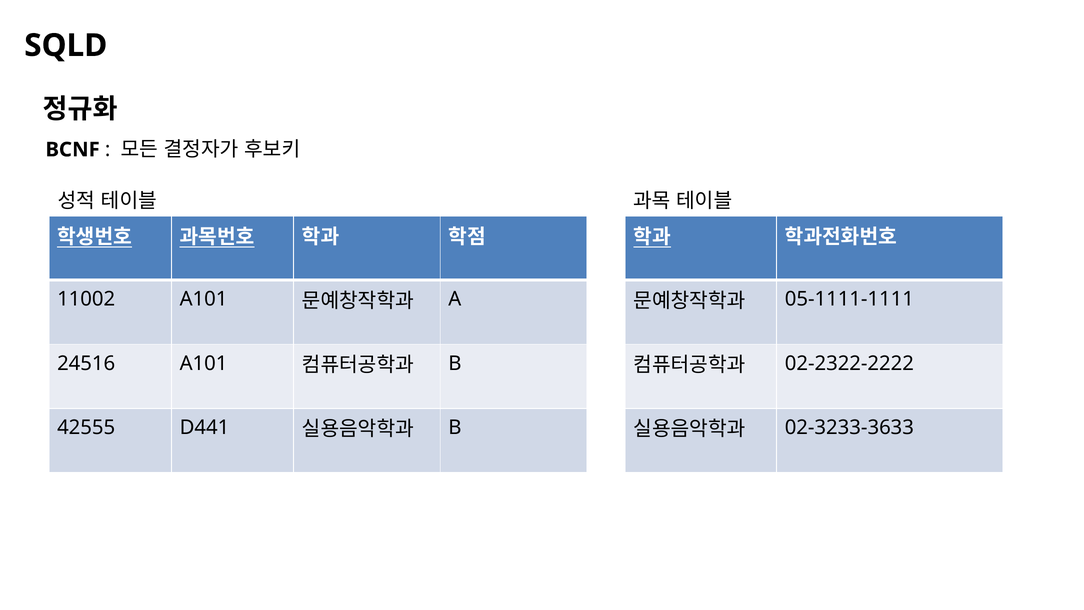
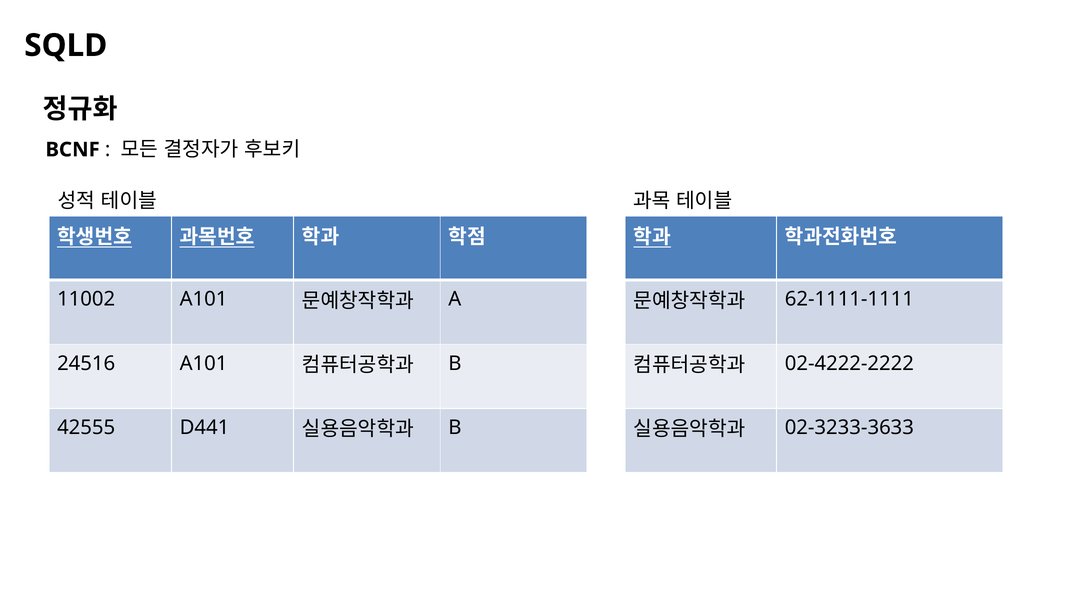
05-1111-1111: 05-1111-1111 -> 62-1111-1111
02-2322-2222: 02-2322-2222 -> 02-4222-2222
